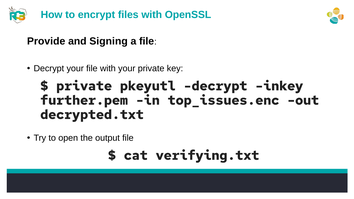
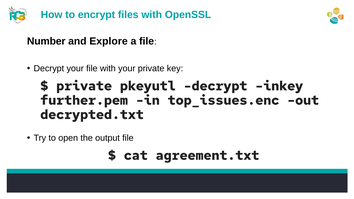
Provide: Provide -> Number
Signing: Signing -> Explore
verifying.txt: verifying.txt -> agreement.txt
